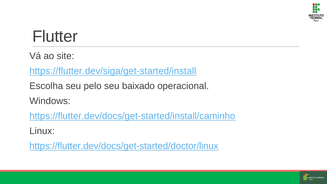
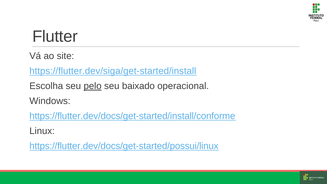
pelo underline: none -> present
https://flutter.dev/docs/get-started/install/caminho: https://flutter.dev/docs/get-started/install/caminho -> https://flutter.dev/docs/get-started/install/conforme
https://flutter.dev/docs/get-started/doctor/linux: https://flutter.dev/docs/get-started/doctor/linux -> https://flutter.dev/docs/get-started/possui/linux
